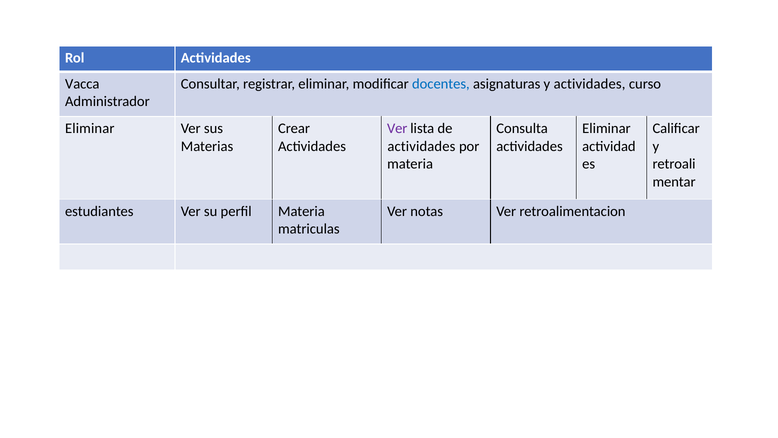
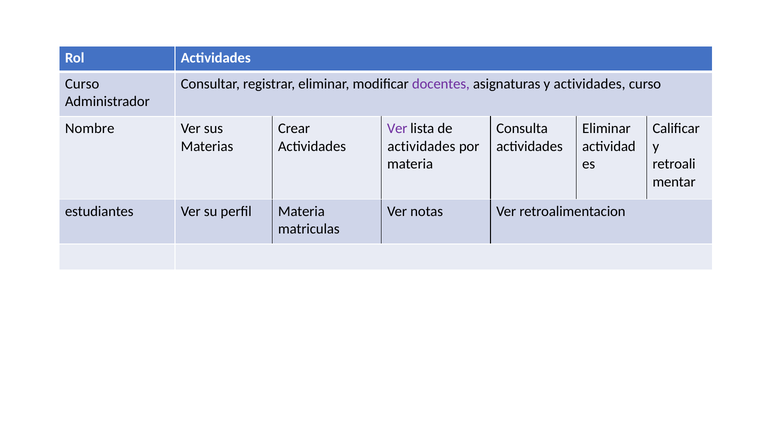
Vacca at (82, 84): Vacca -> Curso
docentes colour: blue -> purple
Eliminar at (90, 128): Eliminar -> Nombre
